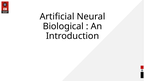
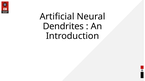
Biological: Biological -> Dendrites
